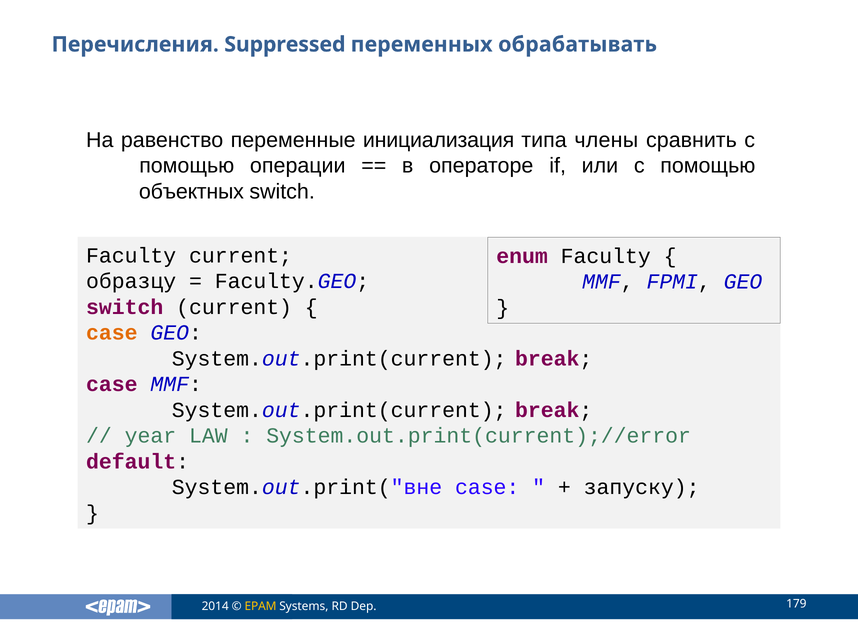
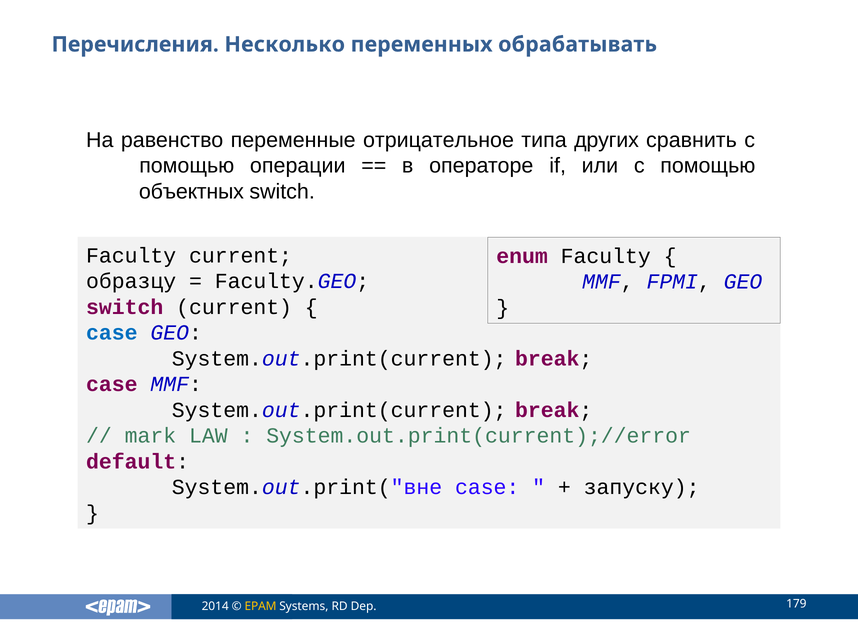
Suppressed: Suppressed -> Несколько
инициализация: инициализация -> отрицательное
члены: члены -> других
case at (112, 332) colour: orange -> blue
year: year -> mark
